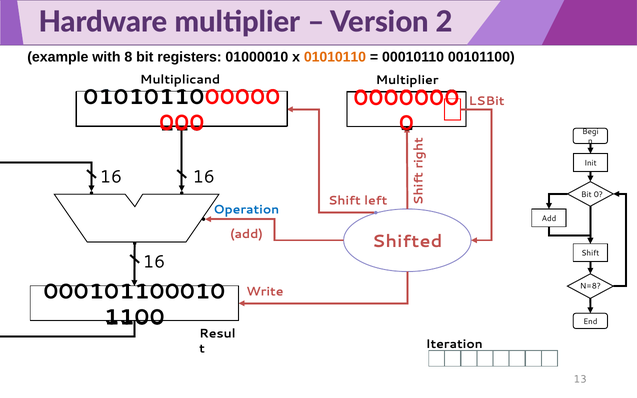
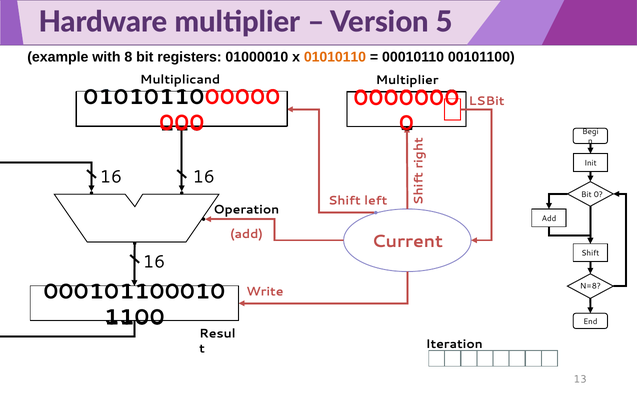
2: 2 -> 5
Operation colour: blue -> black
Shifted: Shifted -> Current
